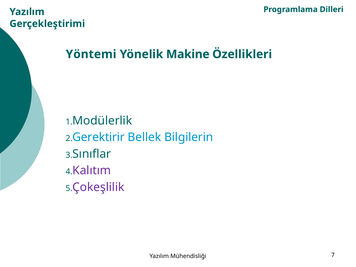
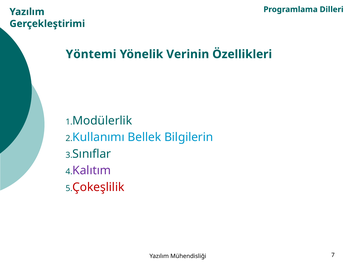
Makine: Makine -> Verinin
Gerektirir: Gerektirir -> Kullanımı
Çokeşlilik colour: purple -> red
